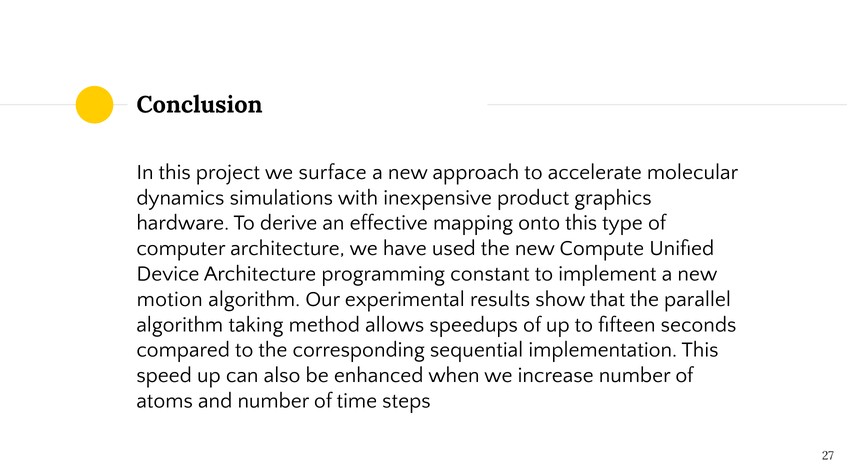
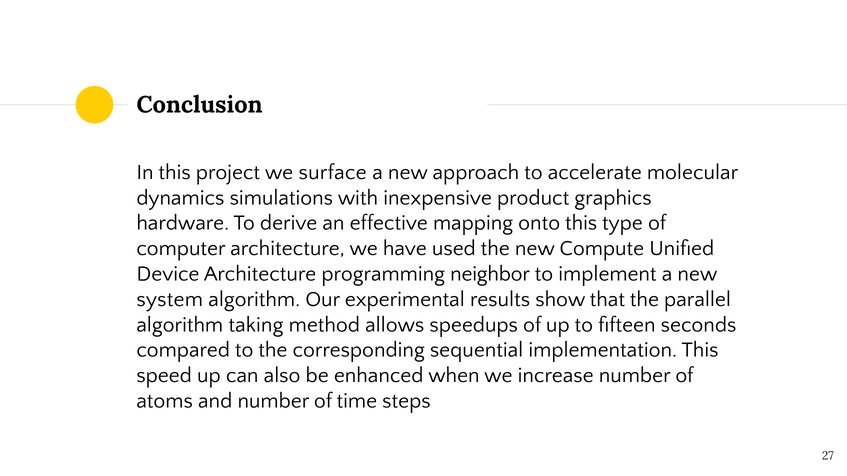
constant: constant -> neighbor
motion: motion -> system
